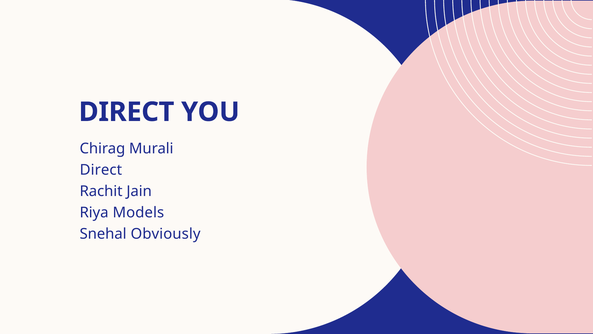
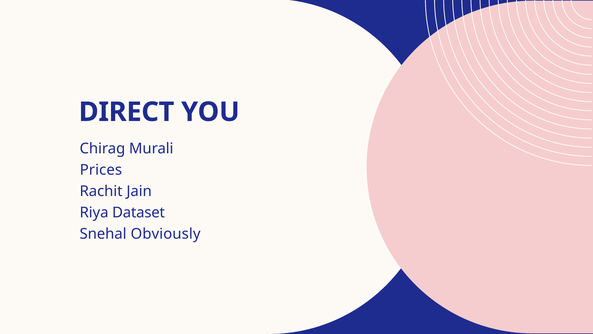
Direct at (101, 170): Direct -> Prices
Models: Models -> Dataset
